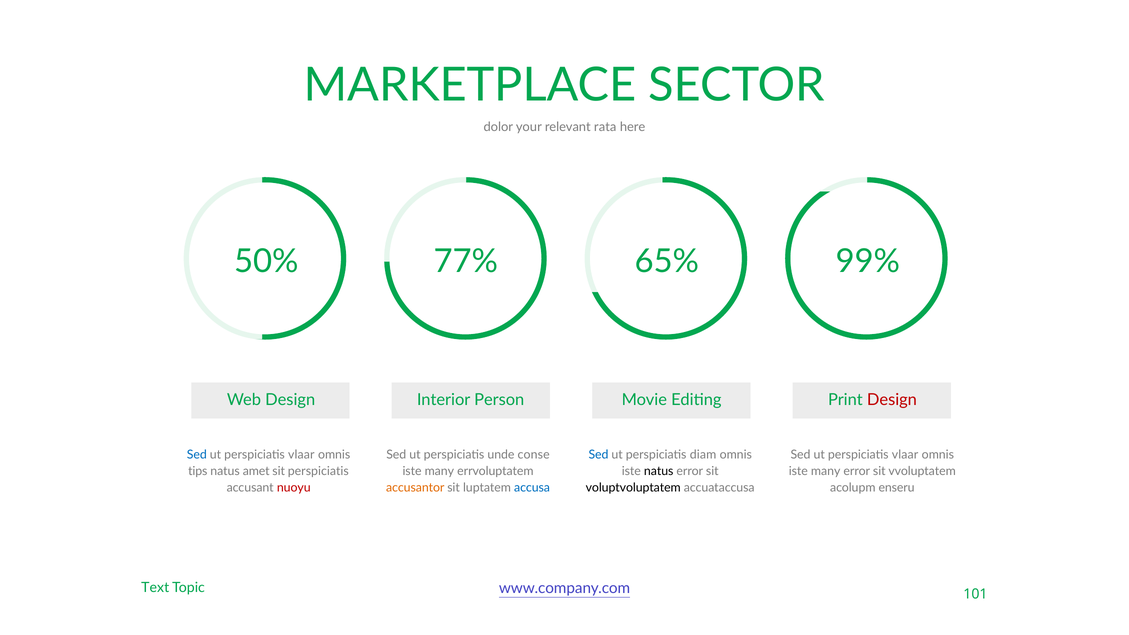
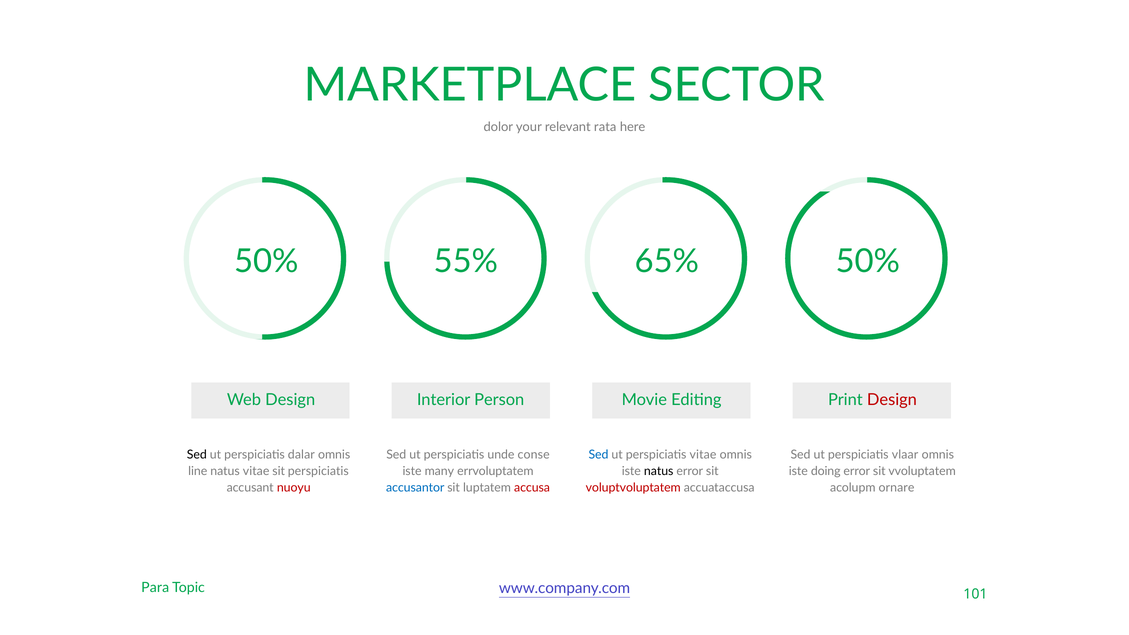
77%: 77% -> 55%
99% at (868, 262): 99% -> 50%
Sed at (197, 455) colour: blue -> black
vlaar at (301, 455): vlaar -> dalar
perspiciatis diam: diam -> vitae
tips: tips -> line
natus amet: amet -> vitae
many at (826, 471): many -> doing
accusantor colour: orange -> blue
accusa colour: blue -> red
voluptvoluptatem colour: black -> red
enseru: enseru -> ornare
Text: Text -> Para
